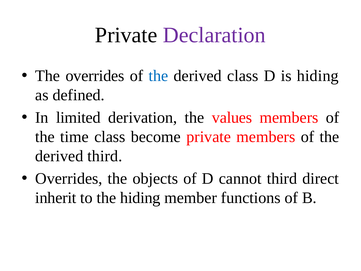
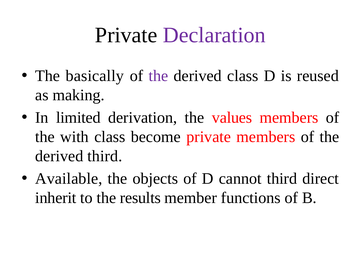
The overrides: overrides -> basically
the at (158, 76) colour: blue -> purple
is hiding: hiding -> reused
defined: defined -> making
time: time -> with
Overrides at (69, 178): Overrides -> Available
the hiding: hiding -> results
